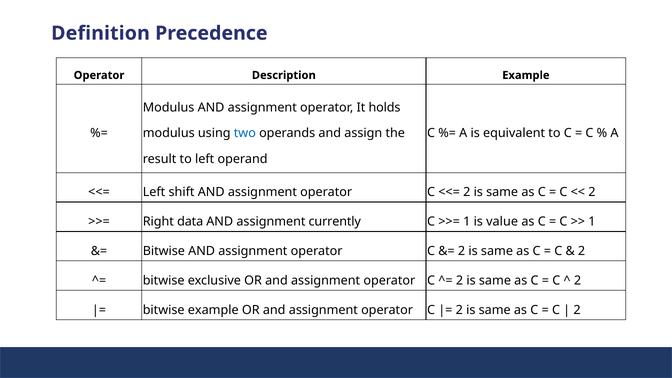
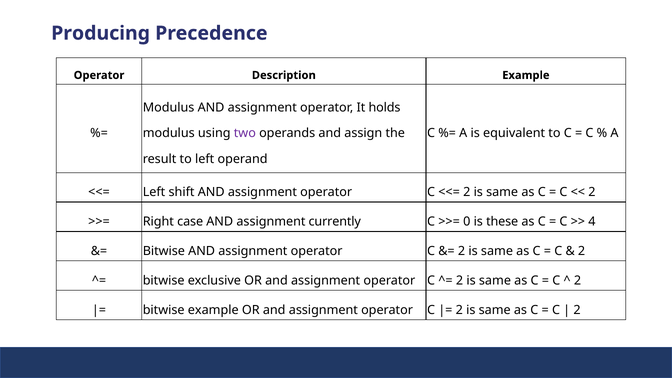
Definition: Definition -> Producing
two colour: blue -> purple
data: data -> case
1 at (467, 222): 1 -> 0
value: value -> these
1 at (592, 222): 1 -> 4
